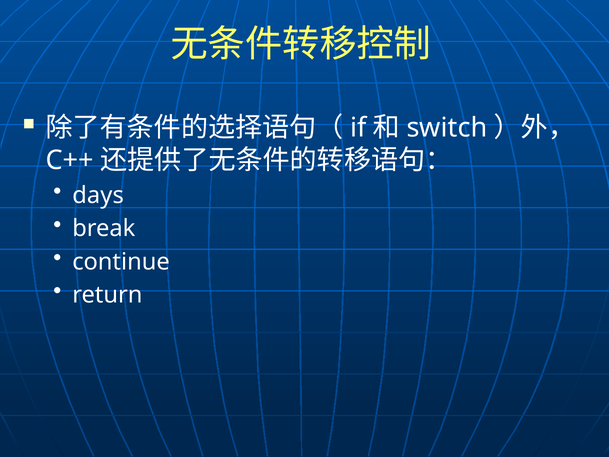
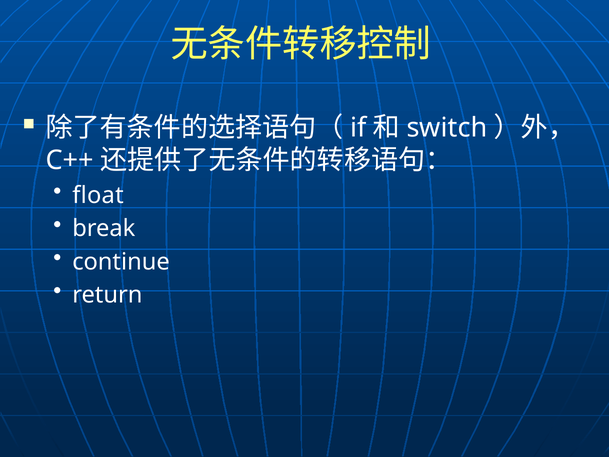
days: days -> float
